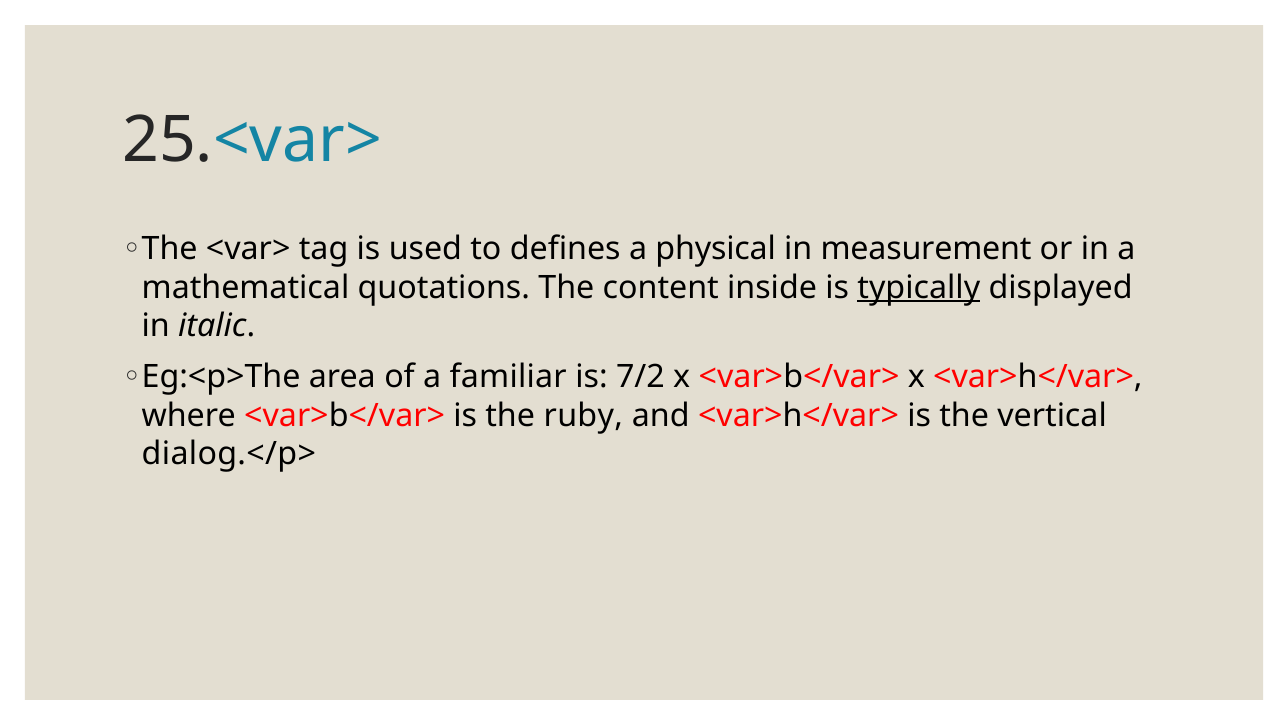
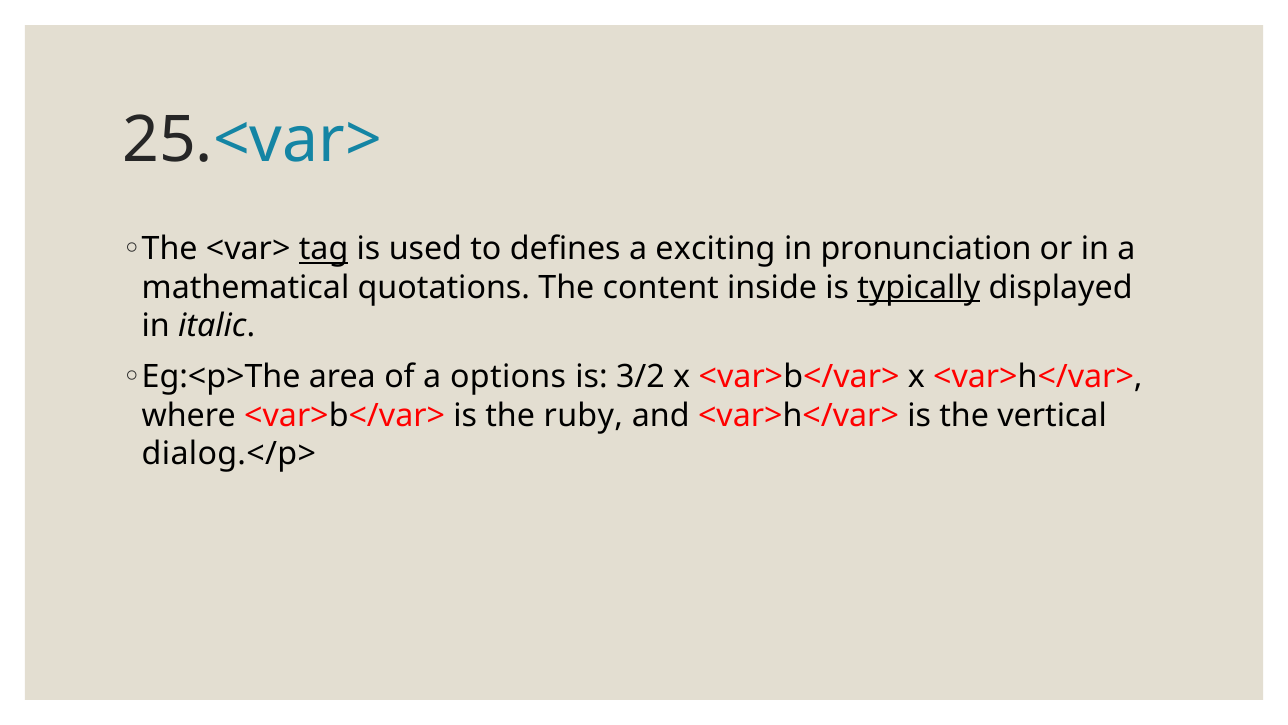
tag underline: none -> present
physical: physical -> exciting
measurement: measurement -> pronunciation
familiar: familiar -> options
7/2: 7/2 -> 3/2
